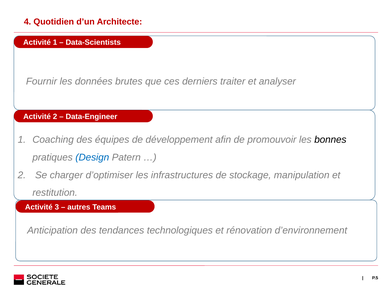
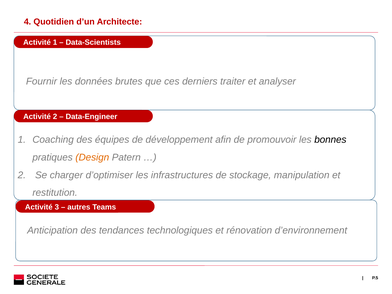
Design colour: blue -> orange
